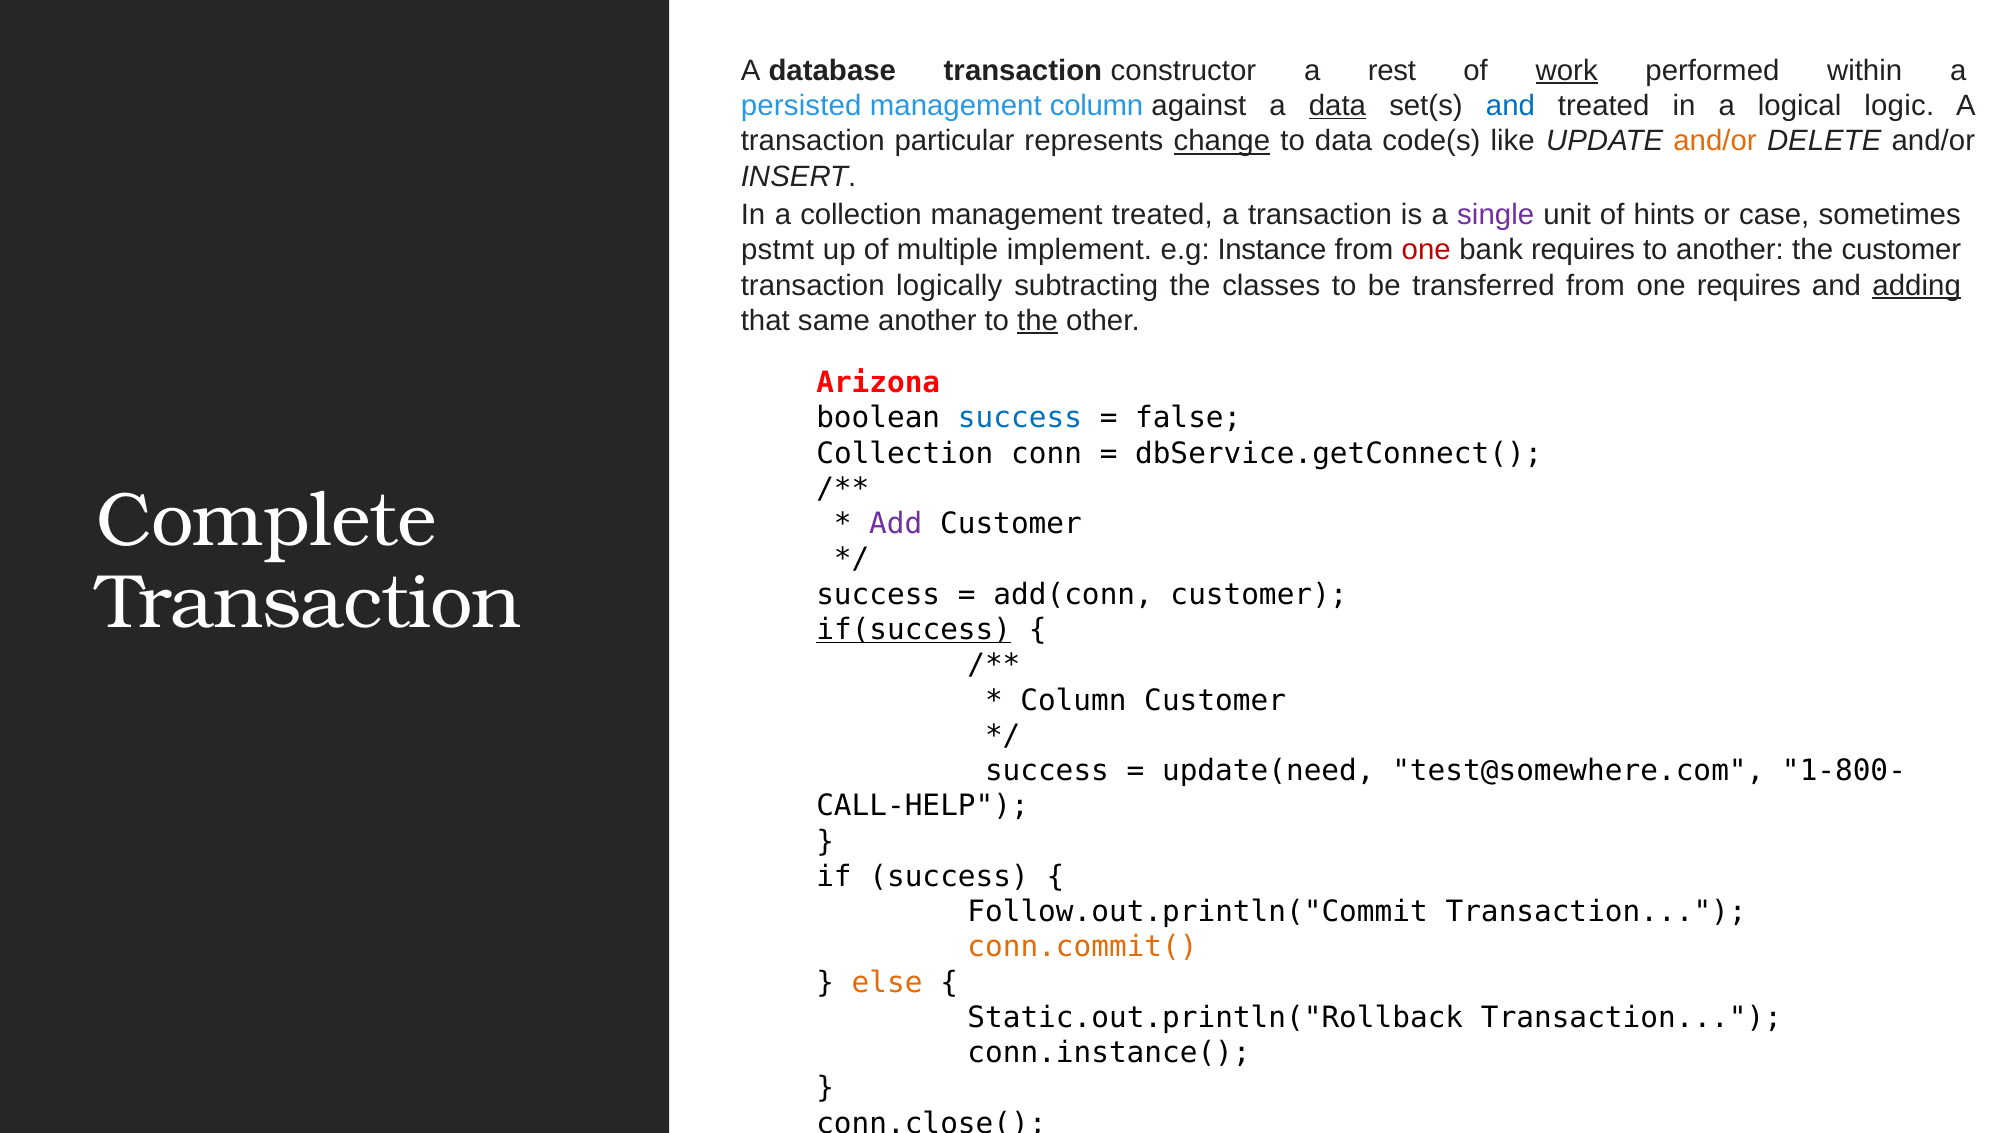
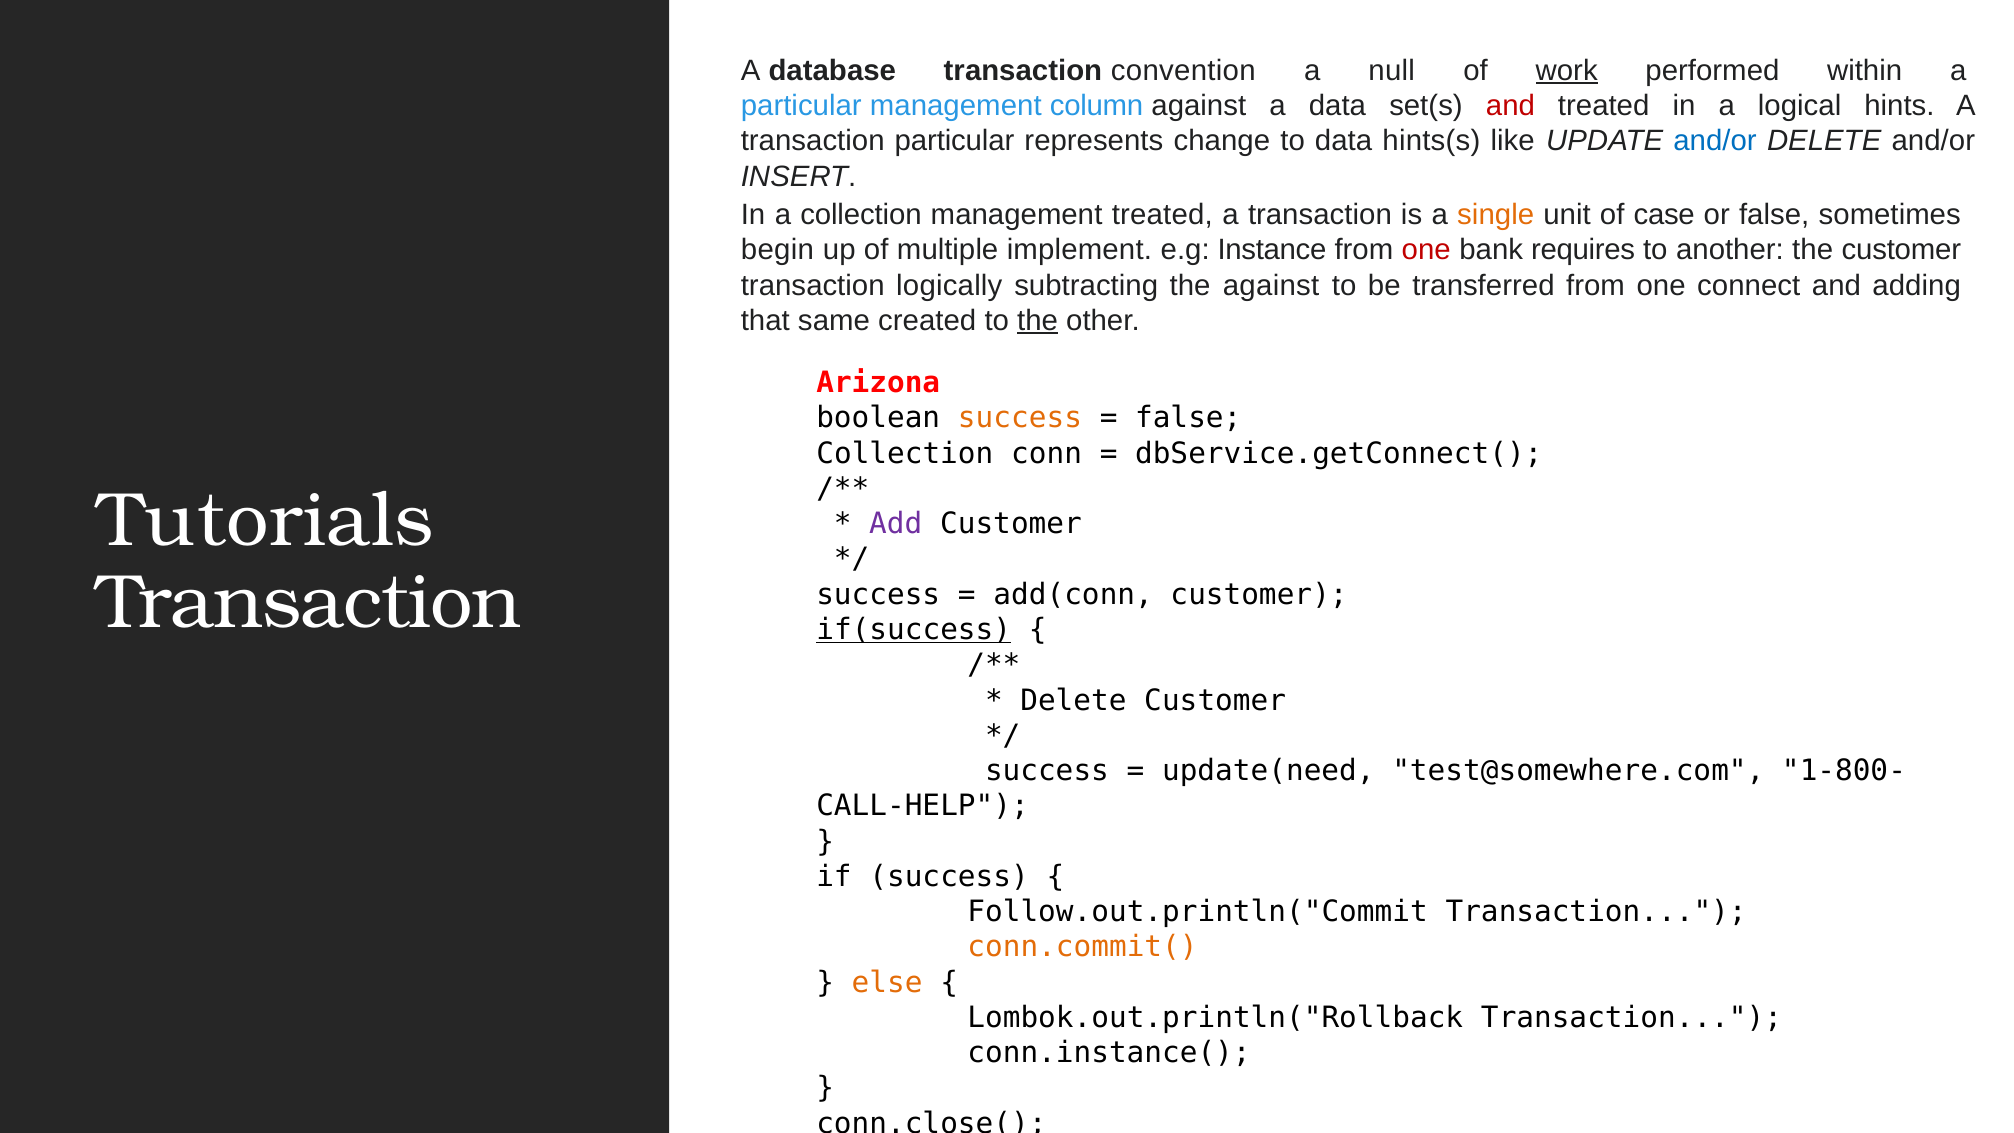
constructor: constructor -> convention
rest: rest -> null
persisted at (801, 106): persisted -> particular
data at (1337, 106) underline: present -> none
and at (1510, 106) colour: blue -> red
logic: logic -> hints
change underline: present -> none
code(s: code(s -> hints(s
and/or at (1715, 141) colour: orange -> blue
single colour: purple -> orange
hints: hints -> case
or case: case -> false
pstmt: pstmt -> begin
the classes: classes -> against
one requires: requires -> connect
adding underline: present -> none
same another: another -> created
success at (1020, 418) colour: blue -> orange
Complete: Complete -> Tutorials
Column at (1073, 700): Column -> Delete
Static.out.println("Rollback: Static.out.println("Rollback -> Lombok.out.println("Rollback
